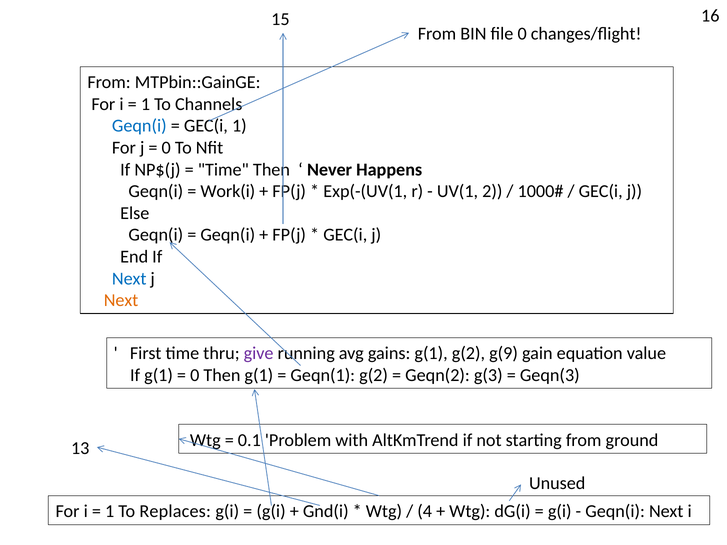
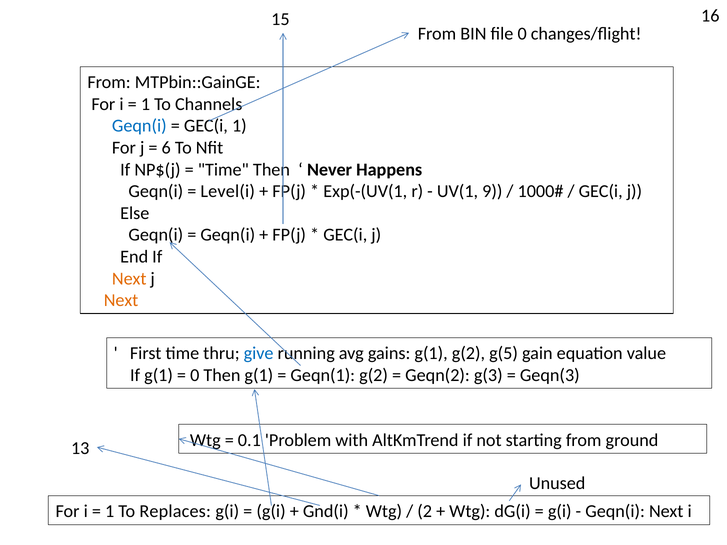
0 at (166, 148): 0 -> 6
Work(i: Work(i -> Level(i
2: 2 -> 9
Next at (129, 279) colour: blue -> orange
give colour: purple -> blue
g(9: g(9 -> g(5
4: 4 -> 2
